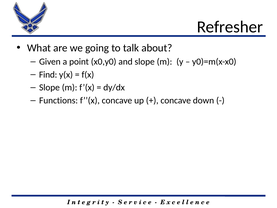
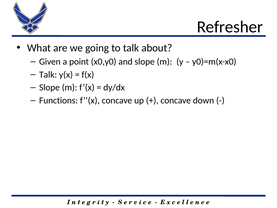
Find at (48, 75): Find -> Talk
